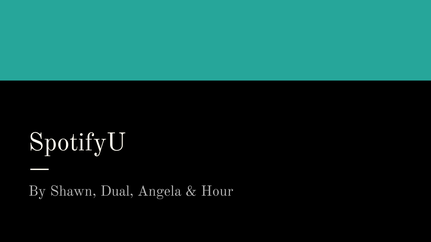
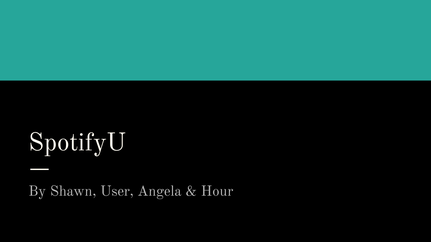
Dual: Dual -> User
